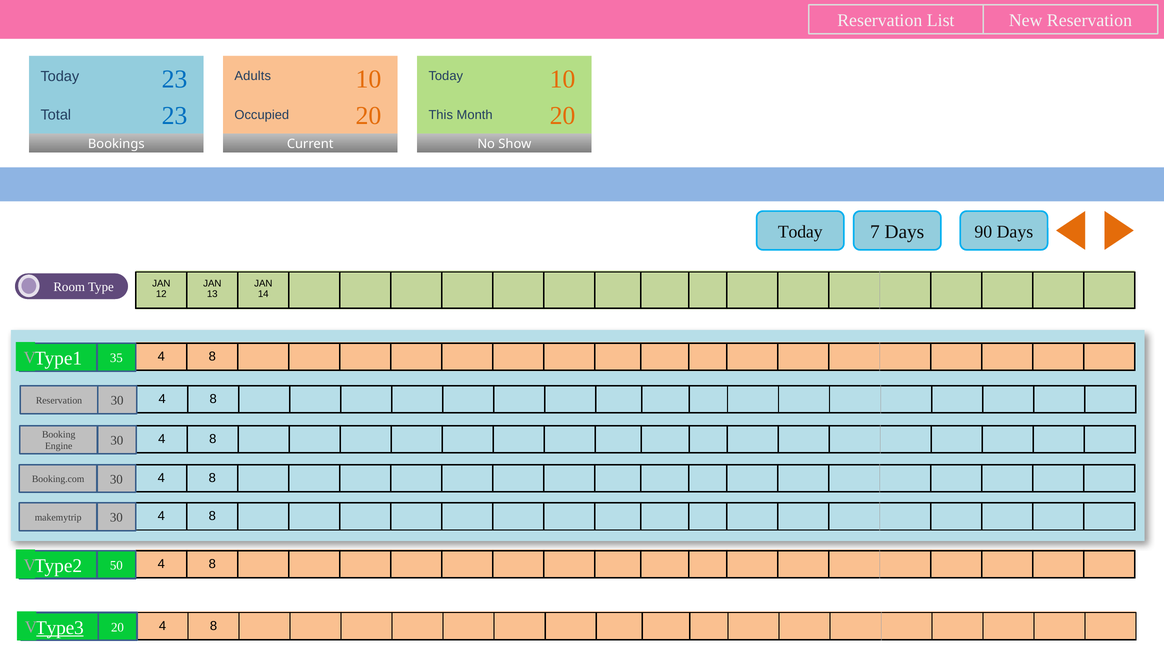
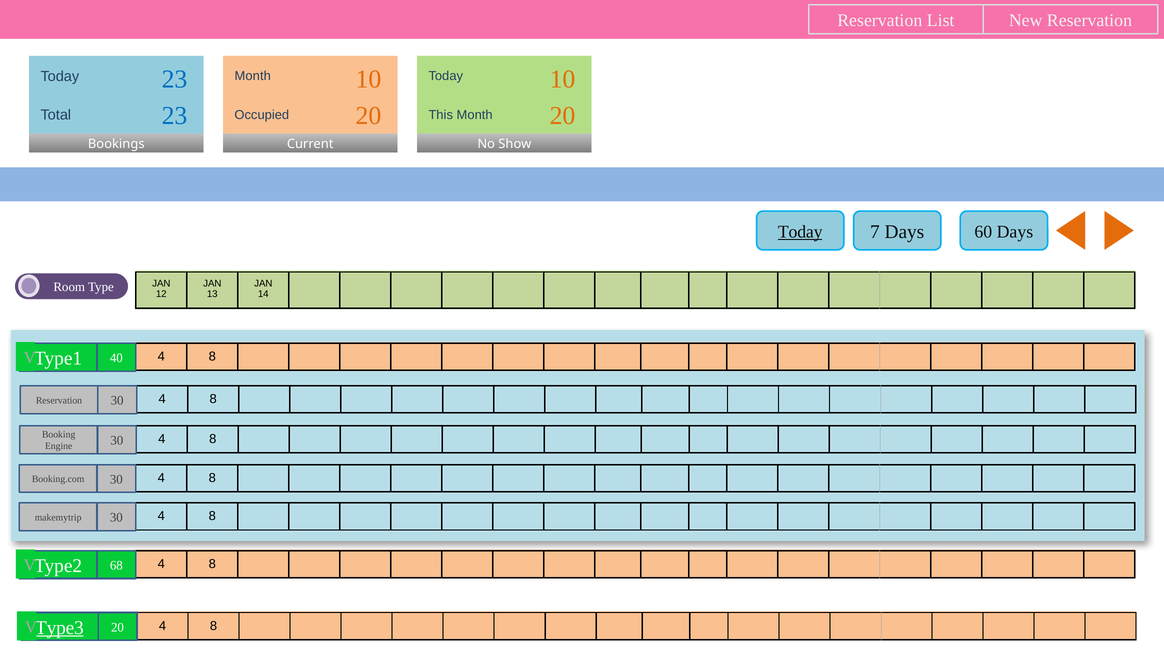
Adults at (253, 76): Adults -> Month
Today at (800, 232) underline: none -> present
90: 90 -> 60
35: 35 -> 40
50: 50 -> 68
